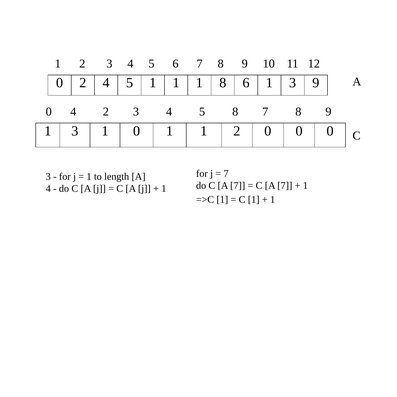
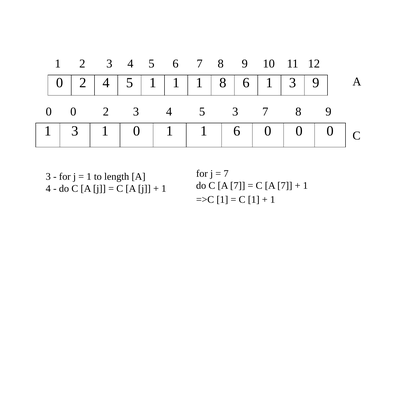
4 at (73, 112): 4 -> 0
5 8: 8 -> 3
1 1 2: 2 -> 6
